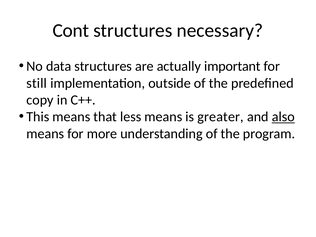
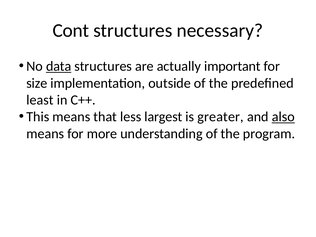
data underline: none -> present
still: still -> size
copy: copy -> least
less means: means -> largest
